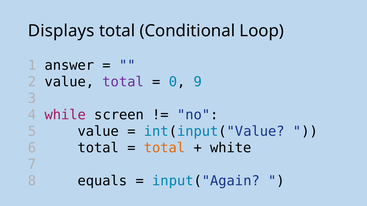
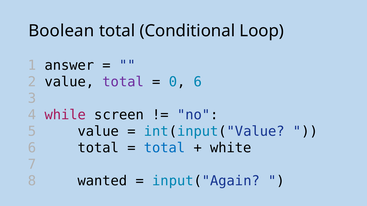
Displays: Displays -> Boolean
0 9: 9 -> 6
total at (165, 148) colour: orange -> blue
equals: equals -> wanted
